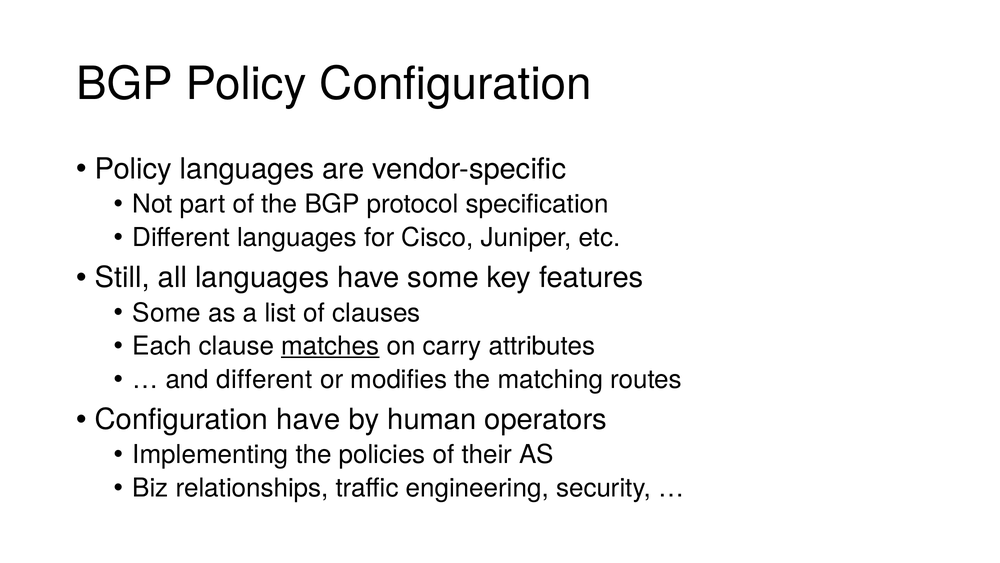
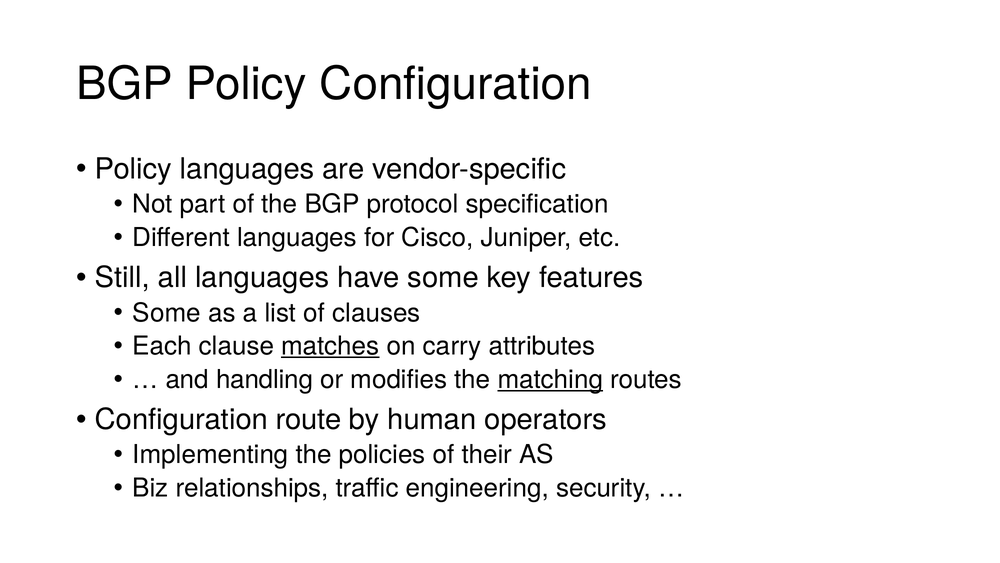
and different: different -> handling
matching underline: none -> present
Configuration have: have -> route
